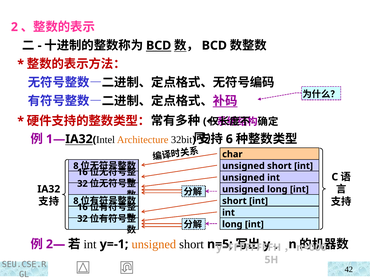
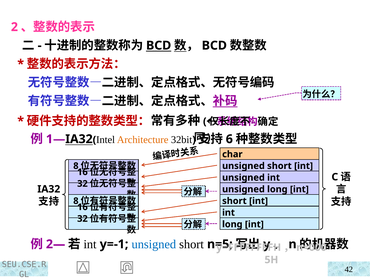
unsigned at (154, 244) colour: orange -> blue
